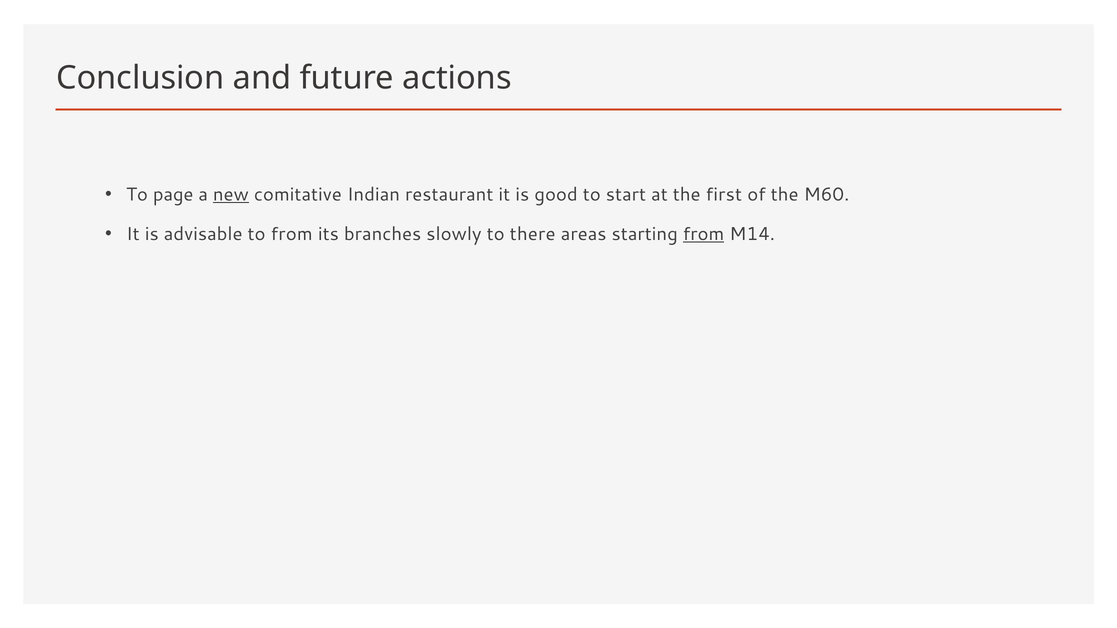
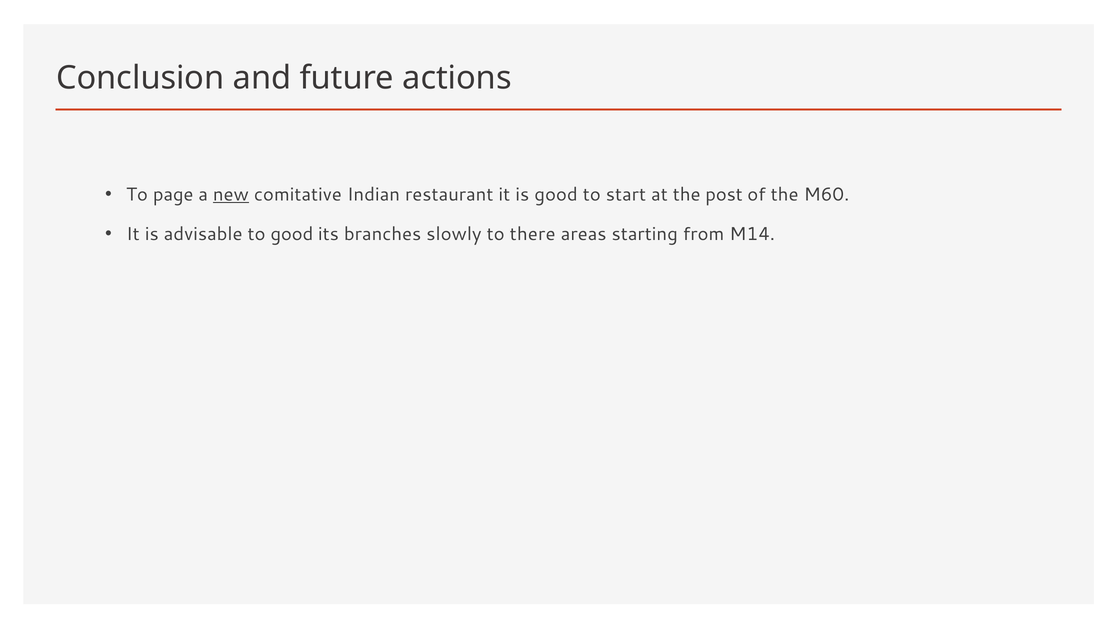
first: first -> post
to from: from -> good
from at (704, 234) underline: present -> none
